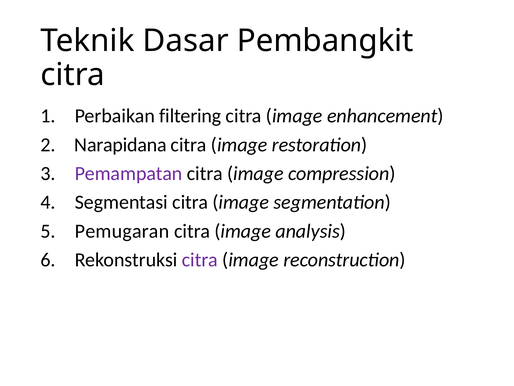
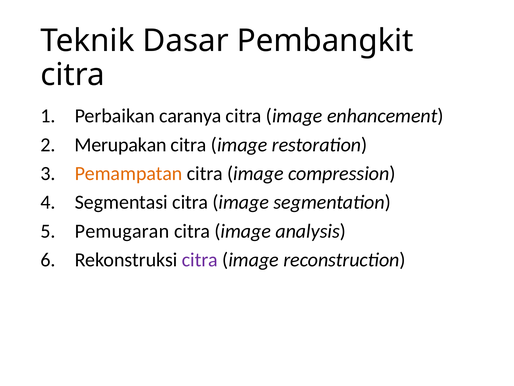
filtering: filtering -> caranya
Narapidana: Narapidana -> Merupakan
Pemampatan colour: purple -> orange
